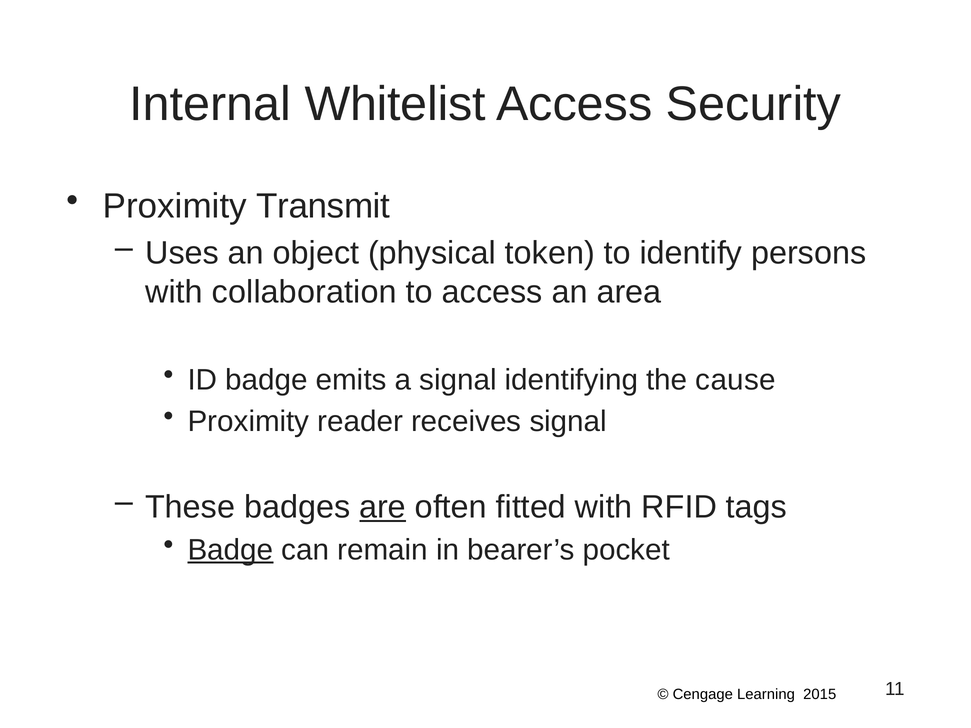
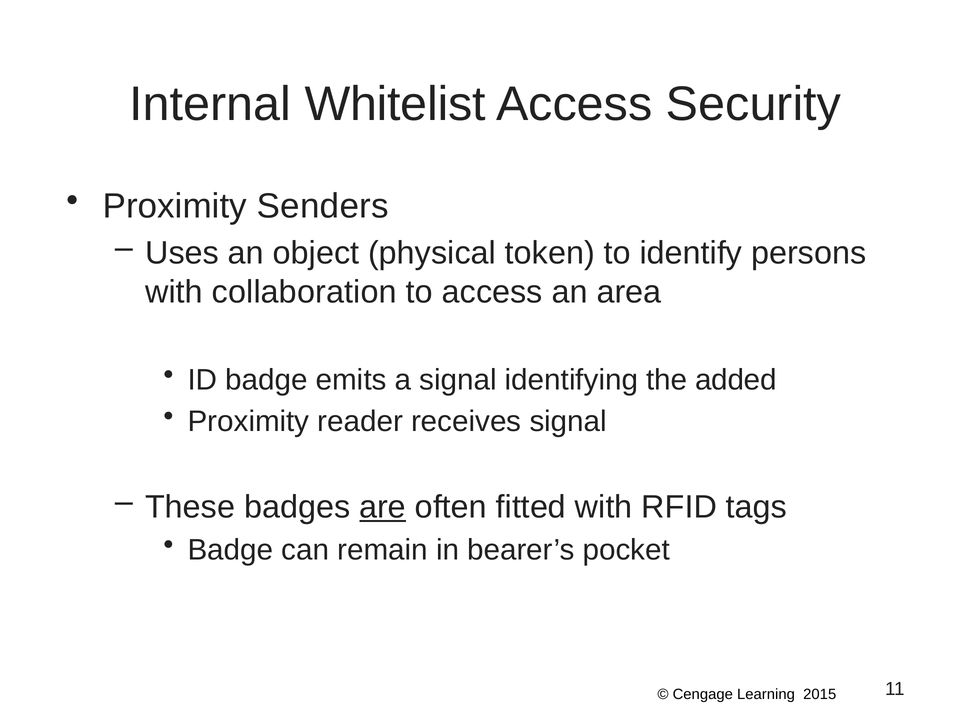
Transmit: Transmit -> Senders
cause: cause -> added
Badge at (231, 550) underline: present -> none
